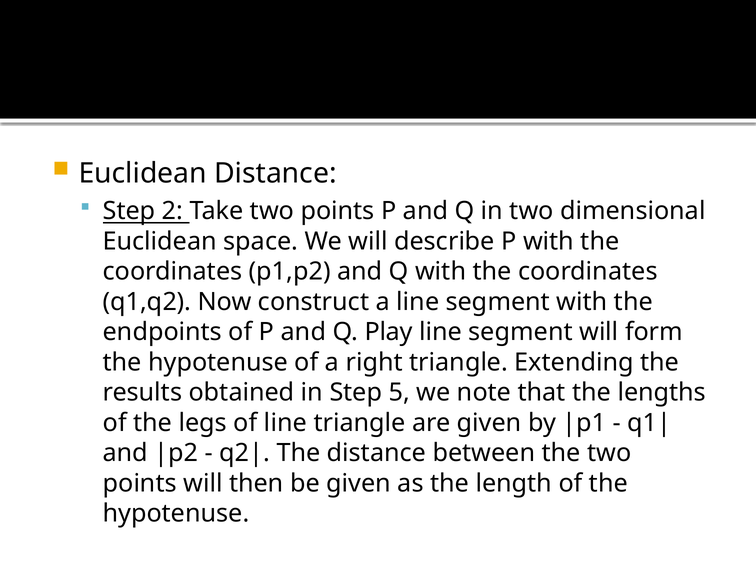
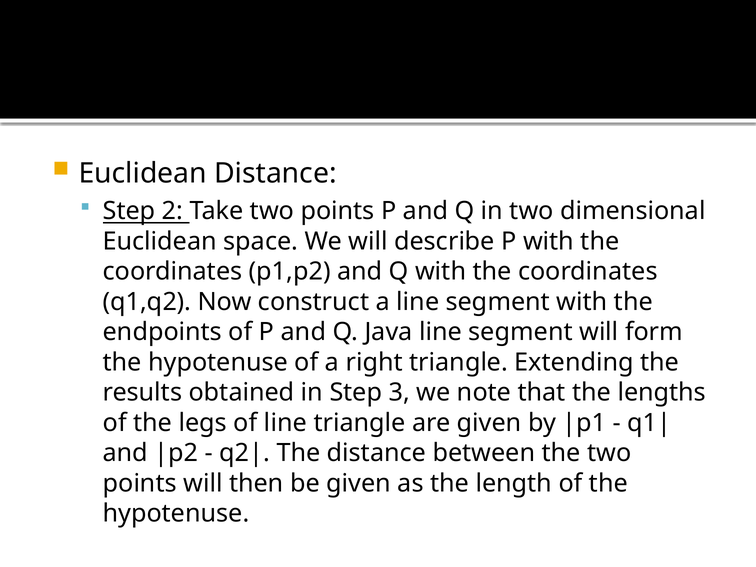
Play: Play -> Java
5: 5 -> 3
